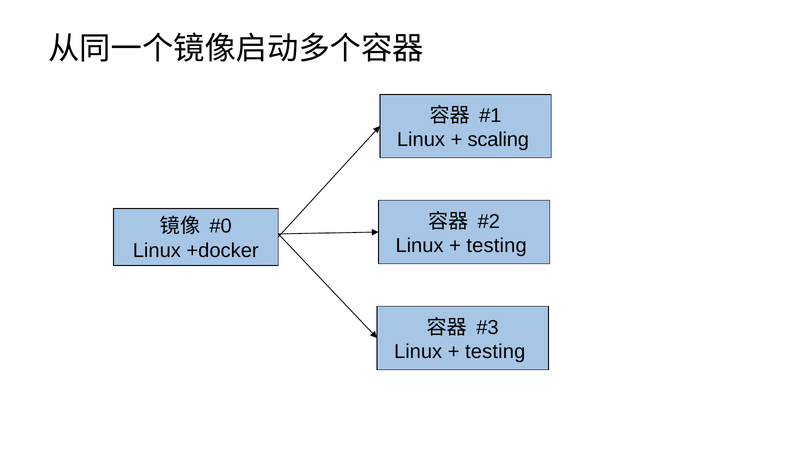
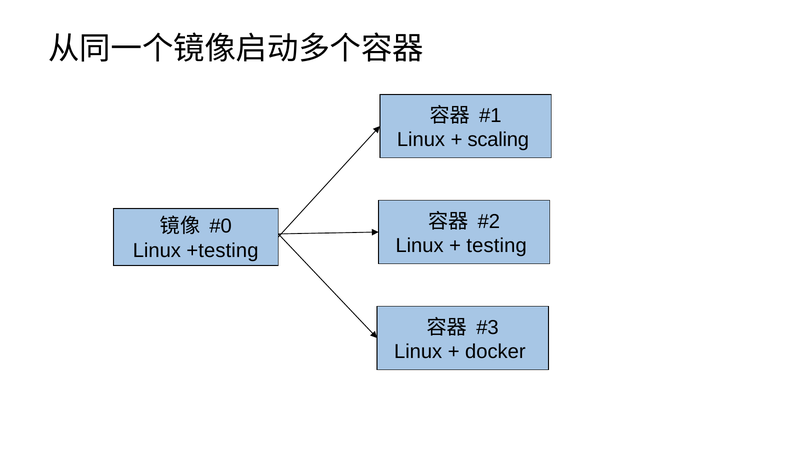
+docker: +docker -> +testing
testing at (495, 352): testing -> docker
